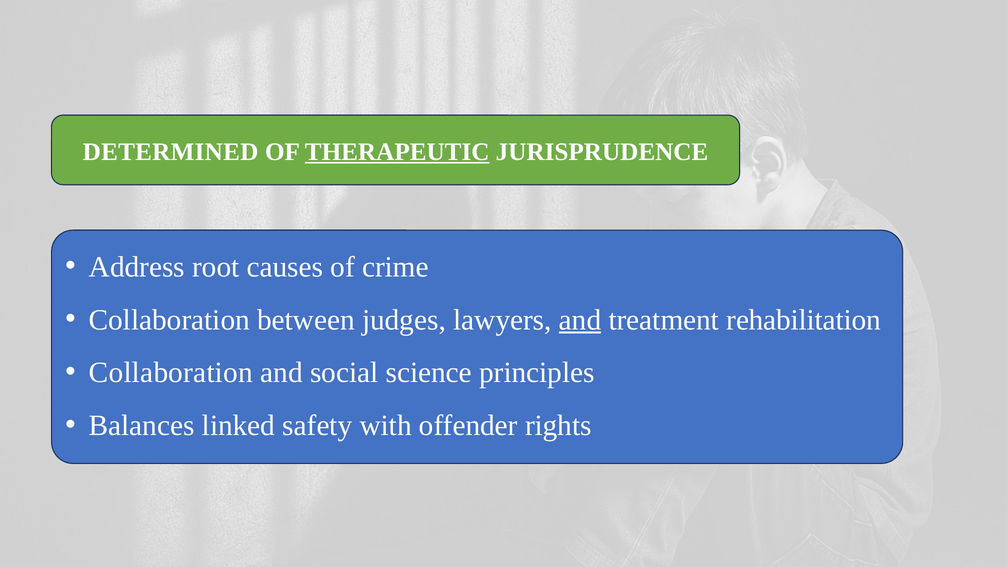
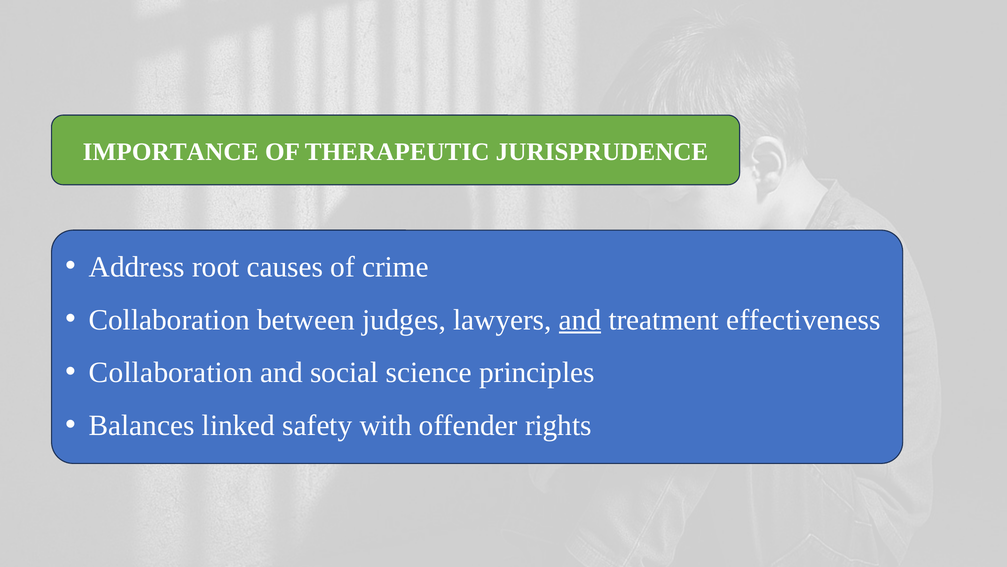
DETERMINED: DETERMINED -> IMPORTANCE
THERAPEUTIC underline: present -> none
rehabilitation: rehabilitation -> effectiveness
